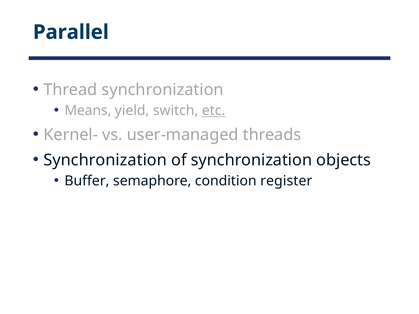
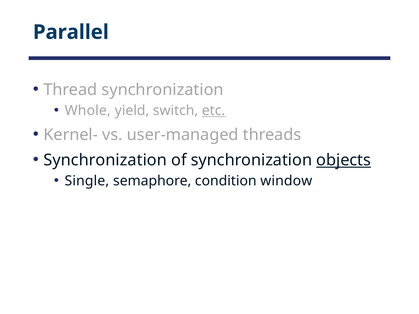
Means: Means -> Whole
objects underline: none -> present
Buffer: Buffer -> Single
register: register -> window
